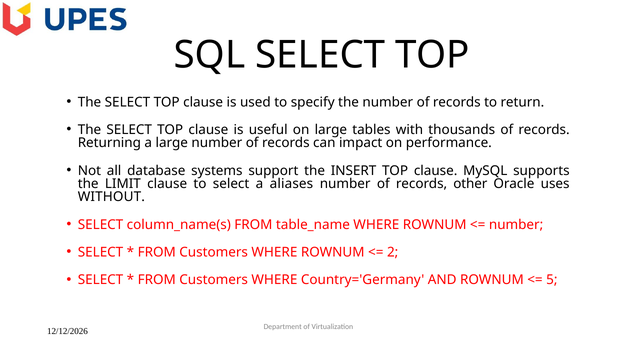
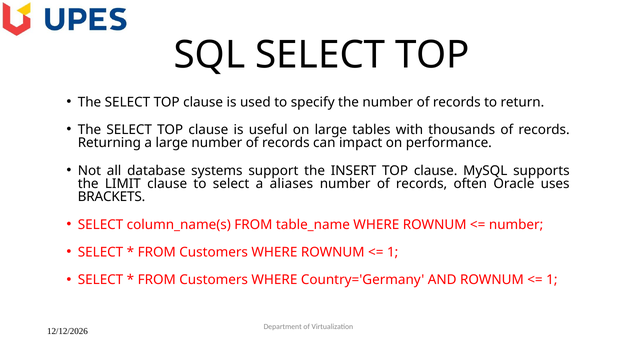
other: other -> often
WITHOUT: WITHOUT -> BRACKETS
2 at (393, 252): 2 -> 1
5 at (552, 280): 5 -> 1
